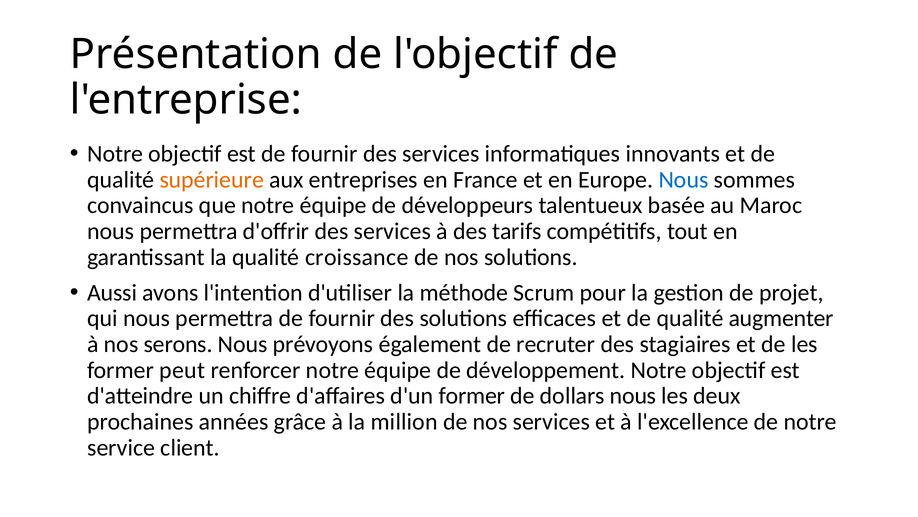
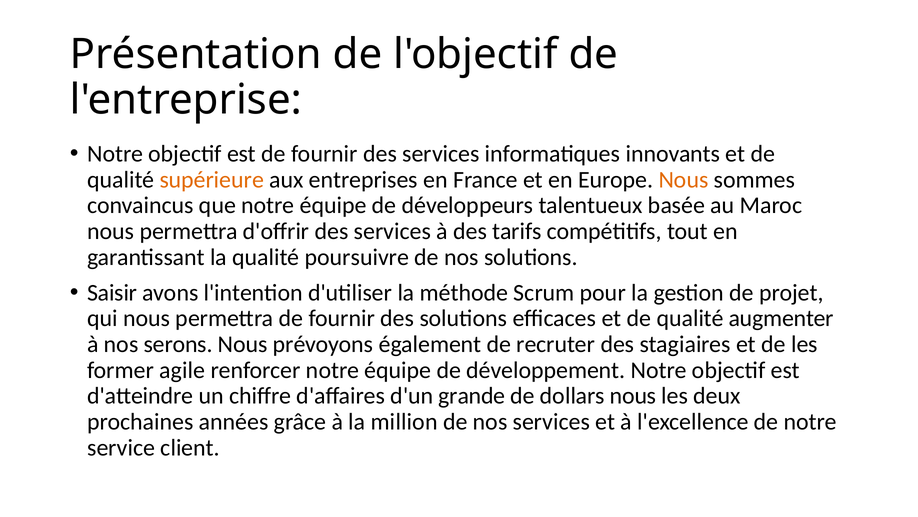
Nous at (683, 179) colour: blue -> orange
croissance: croissance -> poursuivre
Aussi: Aussi -> Saisir
peut: peut -> agile
d'un former: former -> grande
